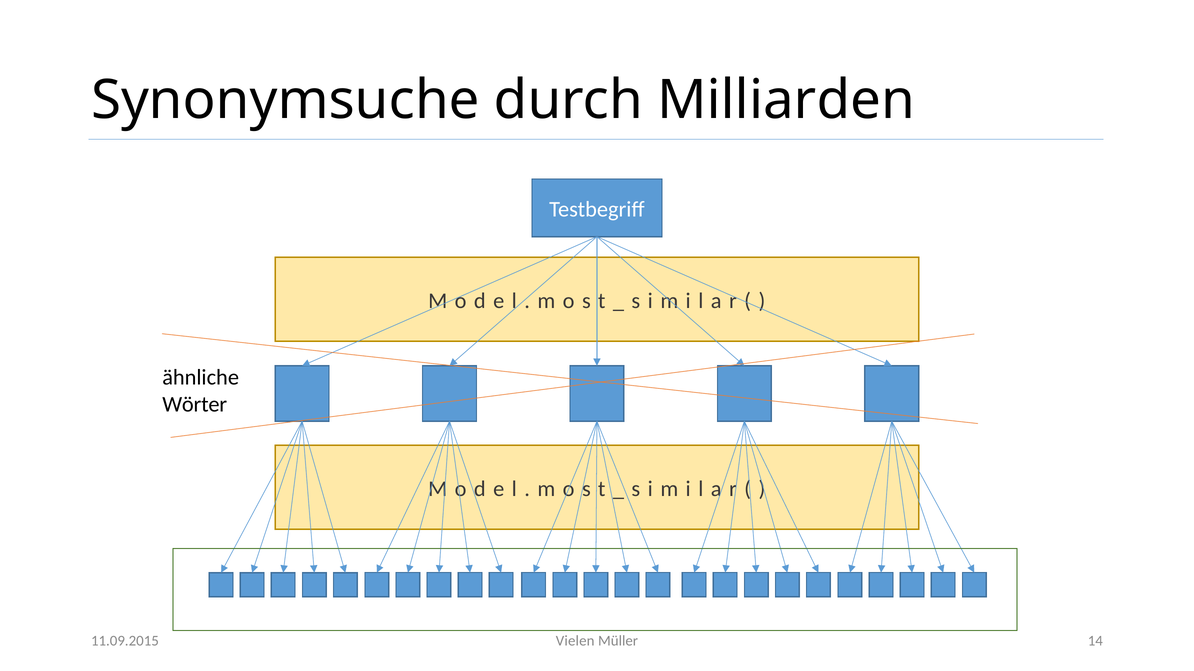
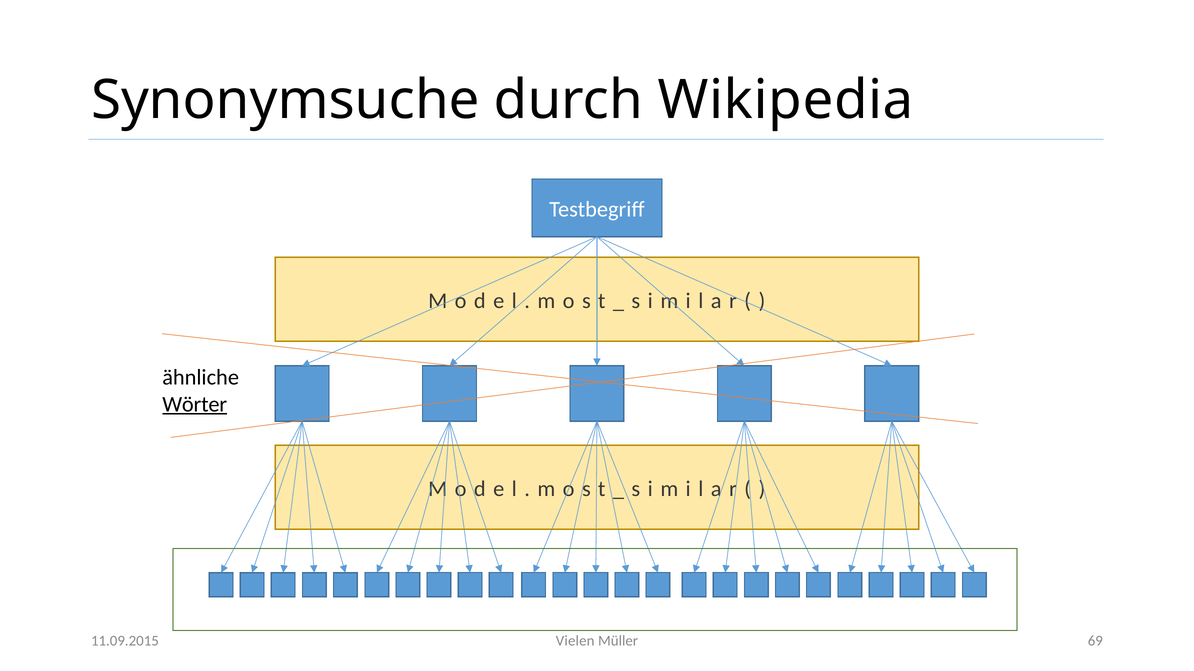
Milliarden: Milliarden -> Wikipedia
Wörter underline: none -> present
14: 14 -> 69
